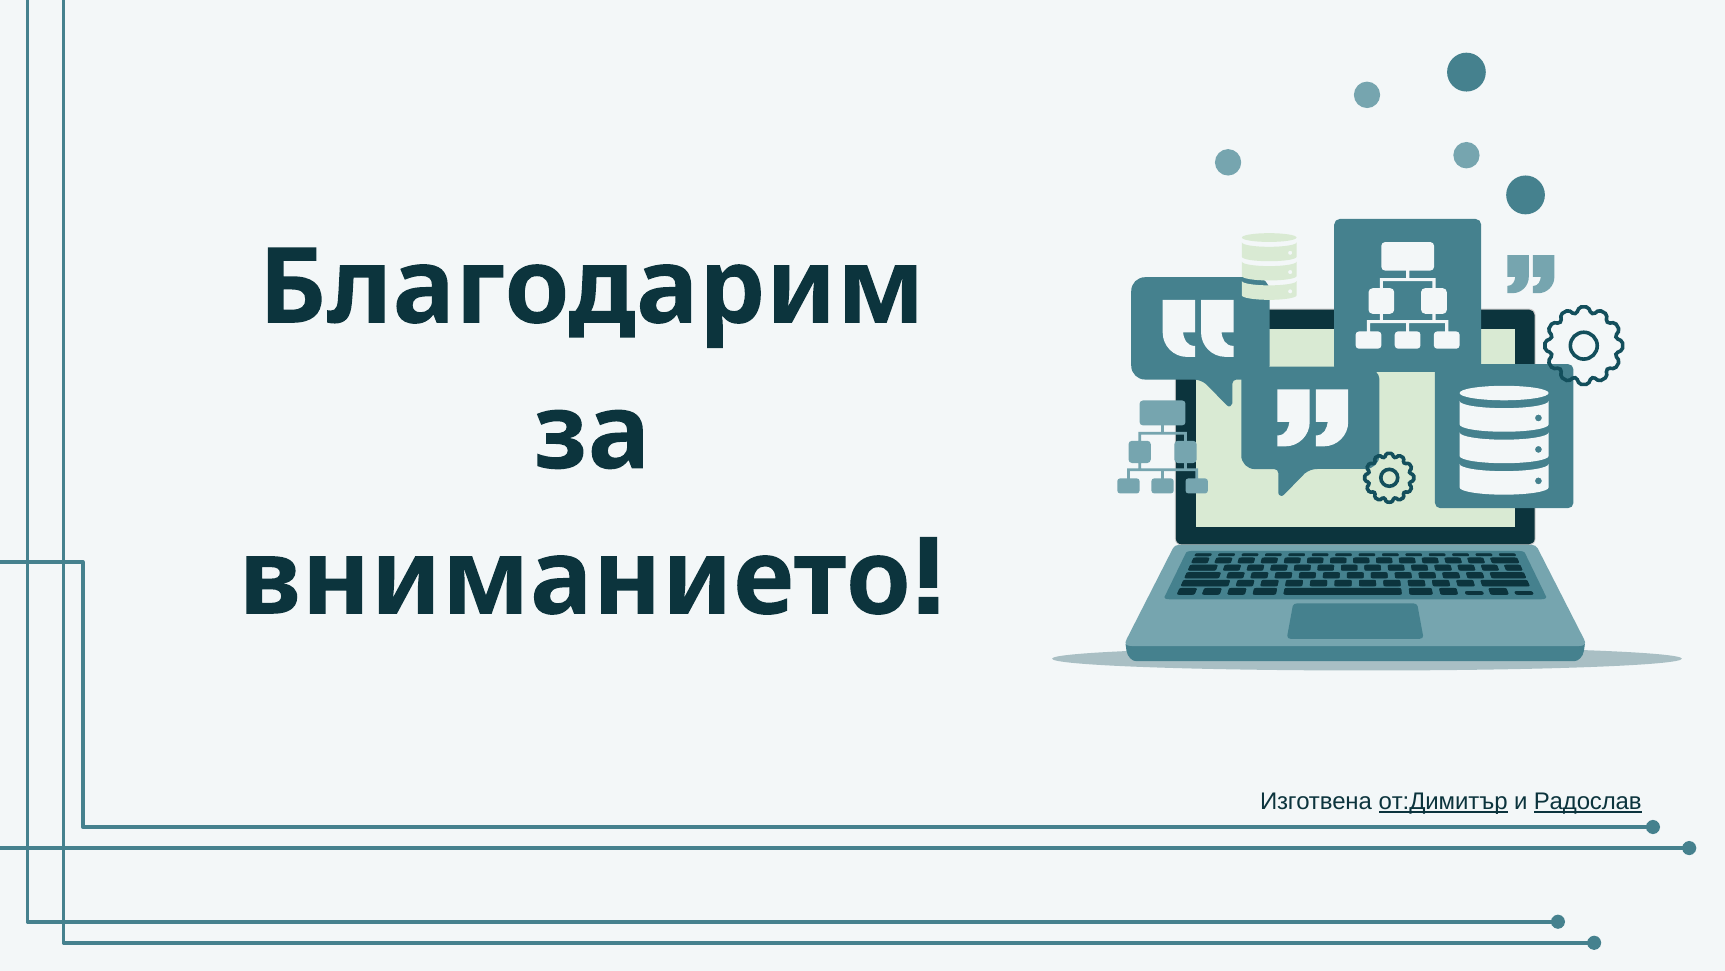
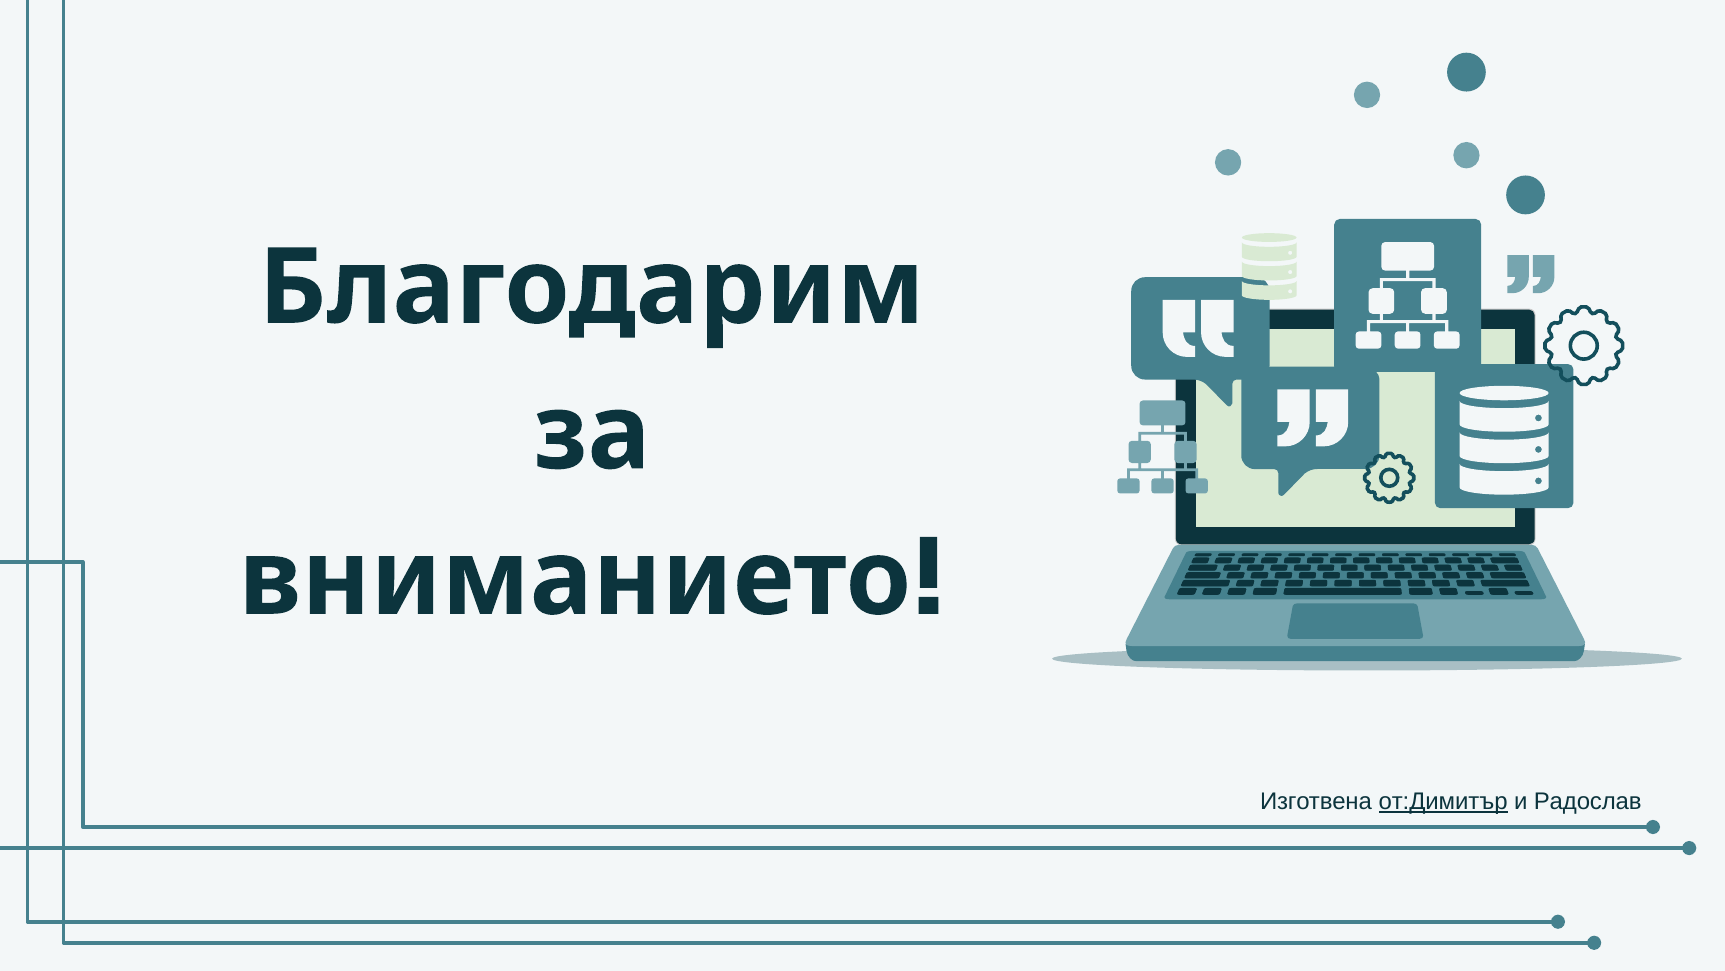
Радослав underline: present -> none
